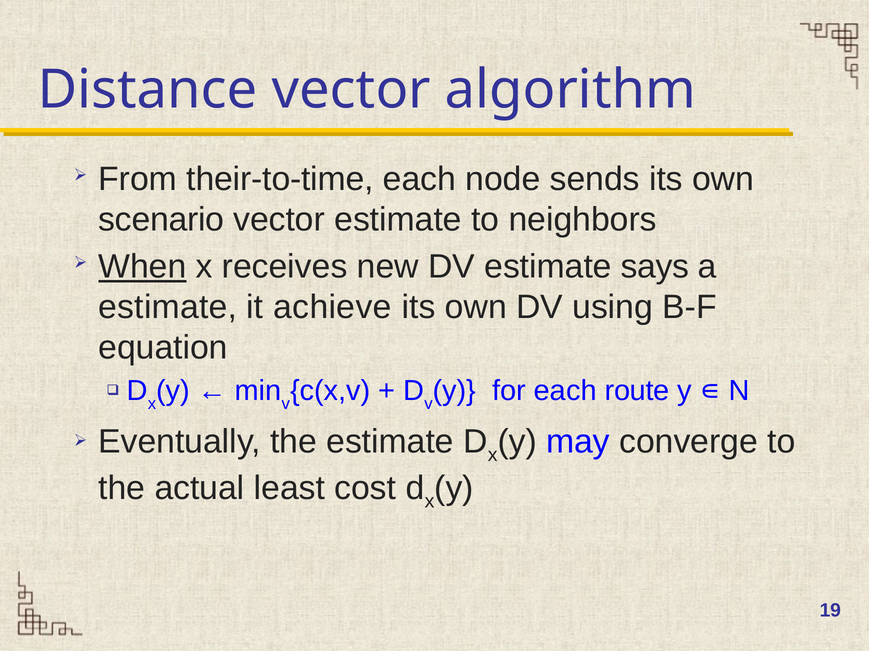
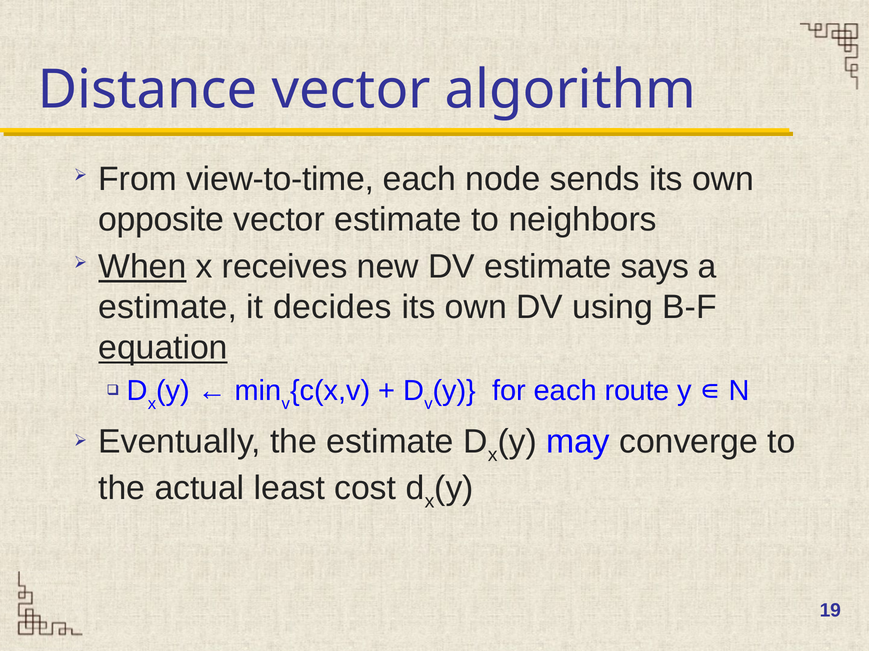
their-to-time: their-to-time -> view-to-time
scenario: scenario -> opposite
achieve: achieve -> decides
equation underline: none -> present
